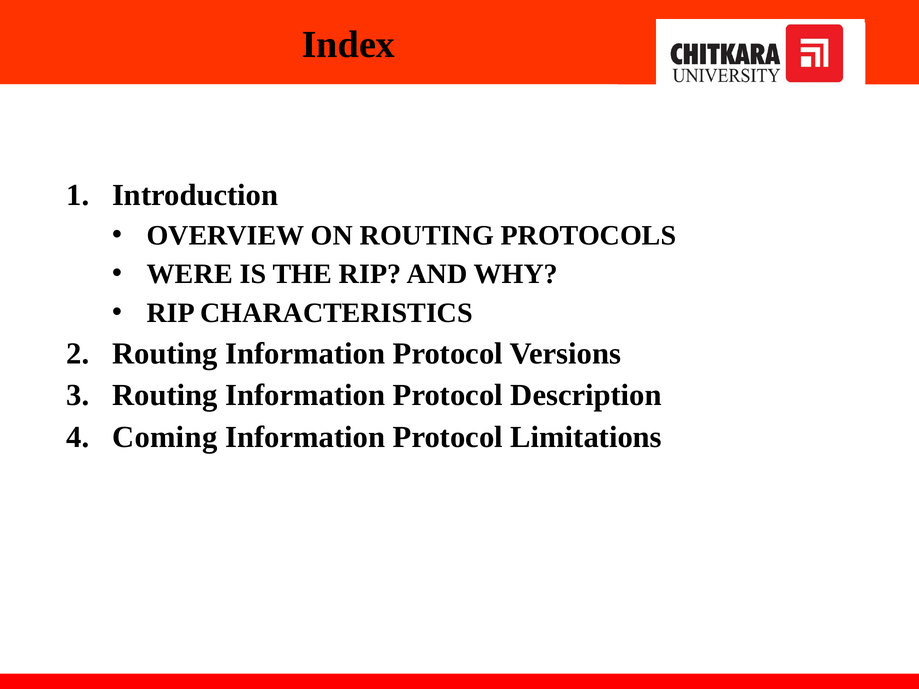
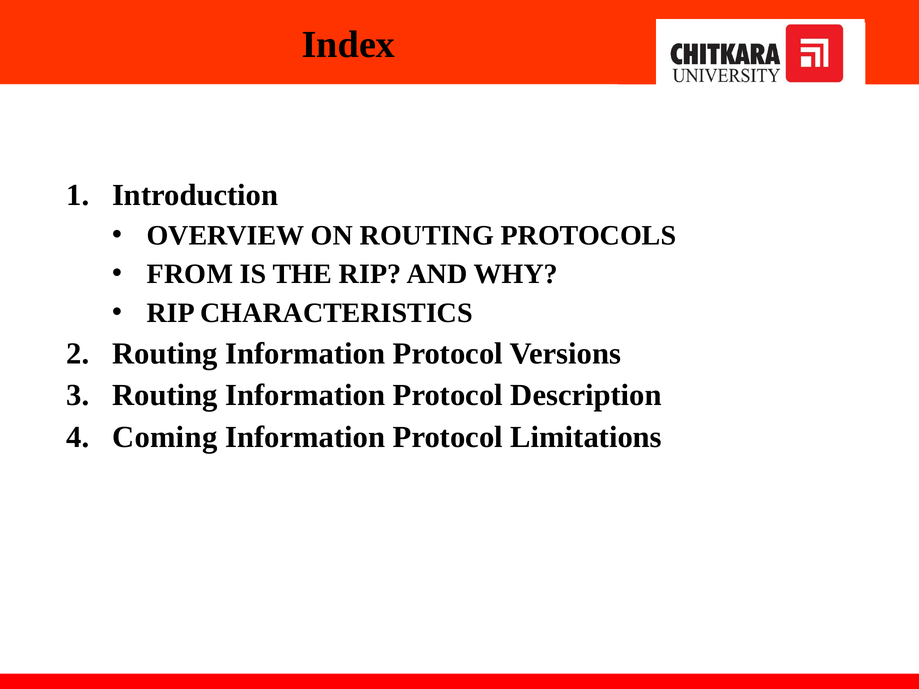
WERE: WERE -> FROM
